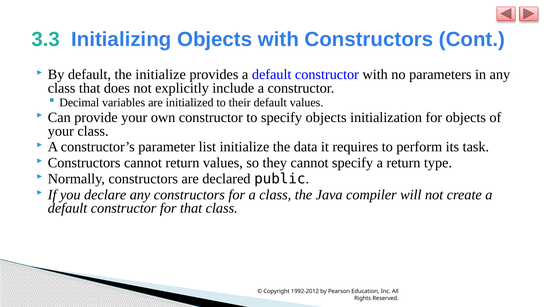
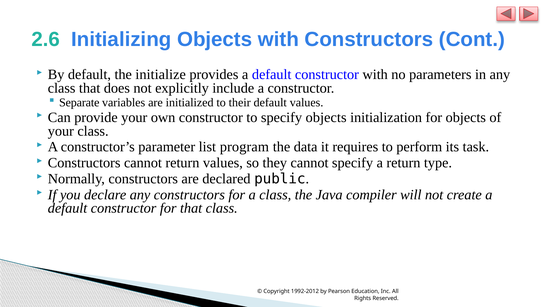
3.3: 3.3 -> 2.6
Decimal: Decimal -> Separate
list initialize: initialize -> program
